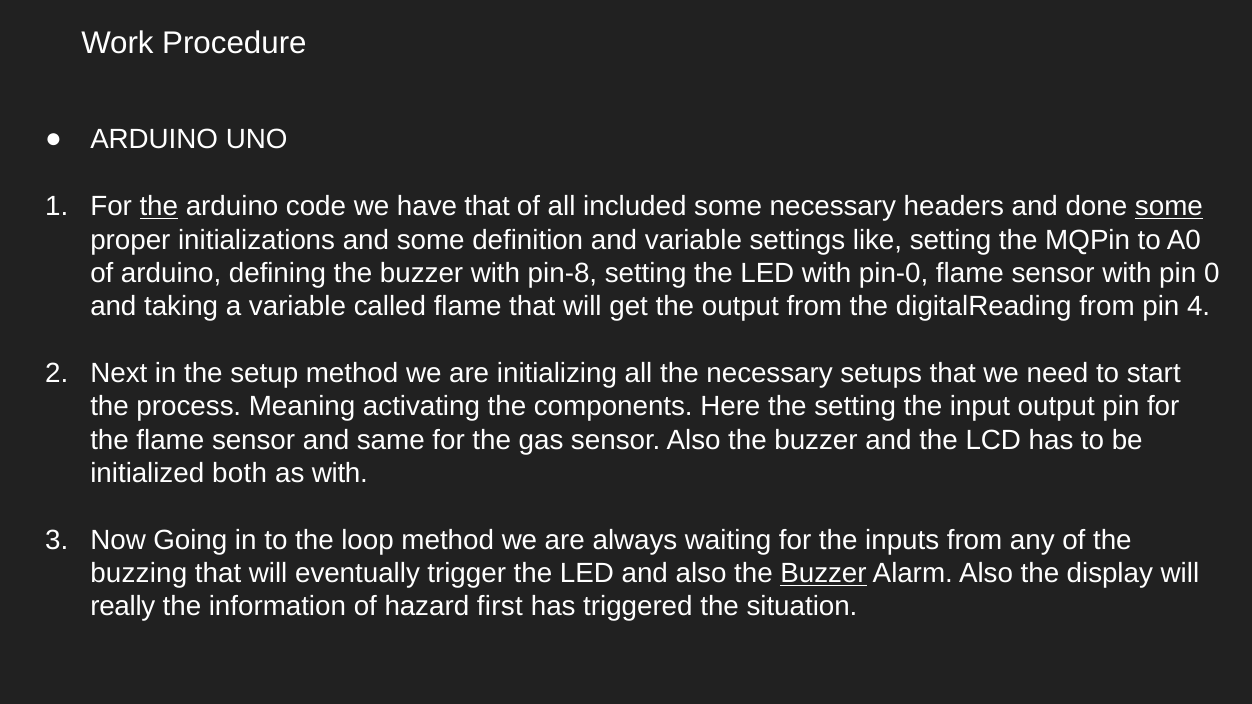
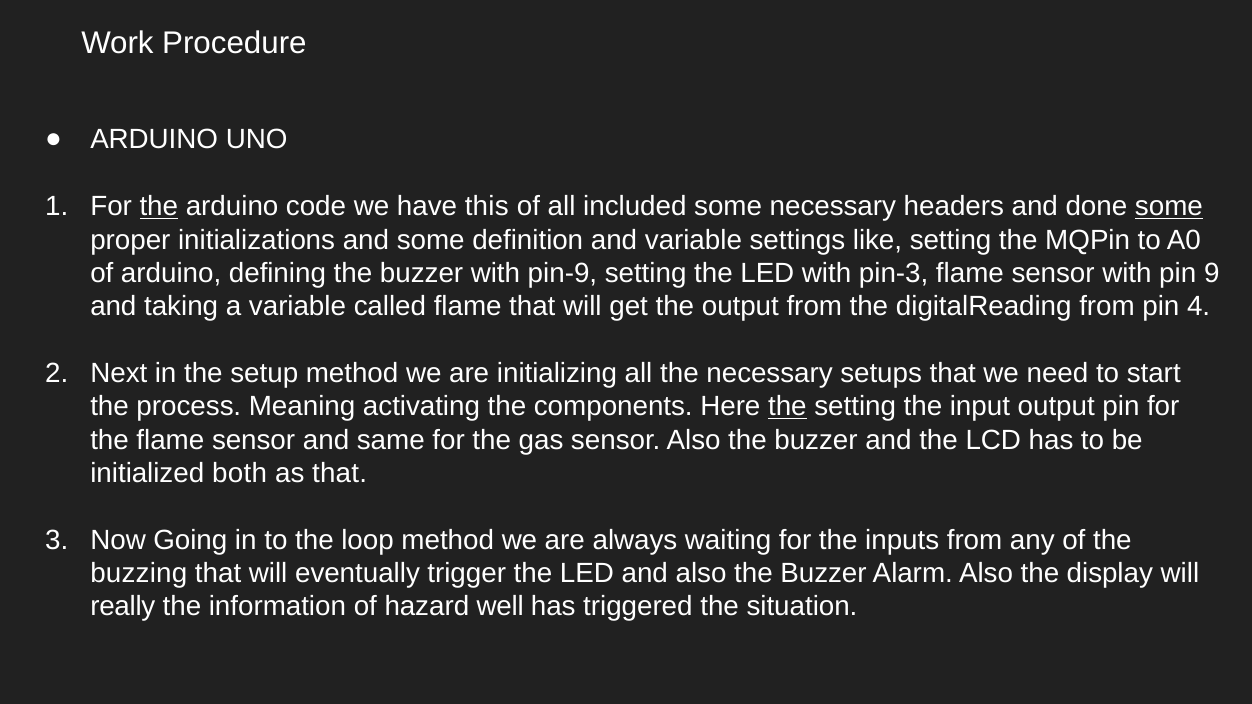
have that: that -> this
pin-8: pin-8 -> pin-9
pin-0: pin-0 -> pin-3
0: 0 -> 9
the at (787, 407) underline: none -> present
as with: with -> that
Buzzer at (823, 574) underline: present -> none
first: first -> well
